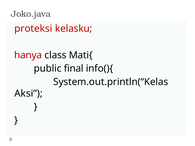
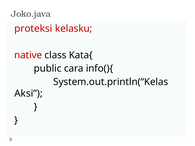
hanya: hanya -> native
Mati{: Mati{ -> Kata{
final: final -> cara
